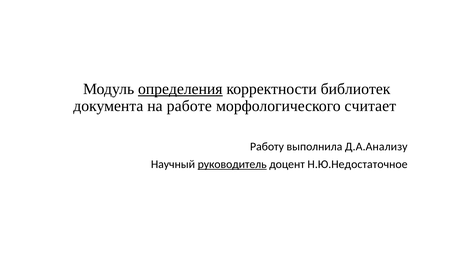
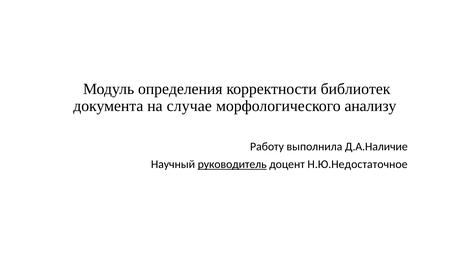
определения underline: present -> none
работе: работе -> случае
считает: считает -> анализу
Д.А.Анализу: Д.А.Анализу -> Д.А.Наличие
